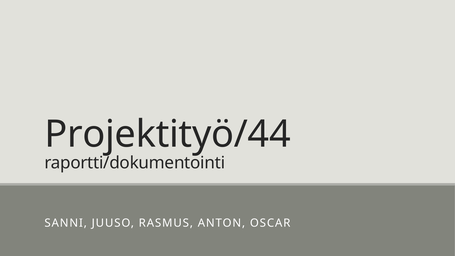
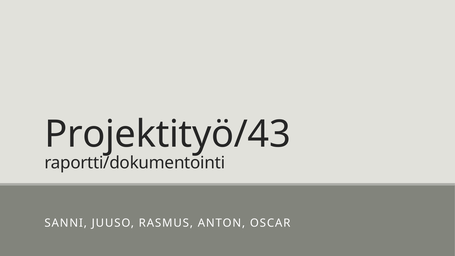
Projektityö/44: Projektityö/44 -> Projektityö/43
